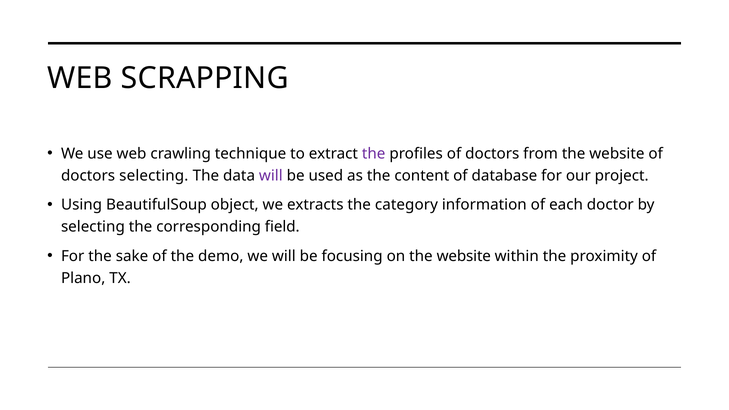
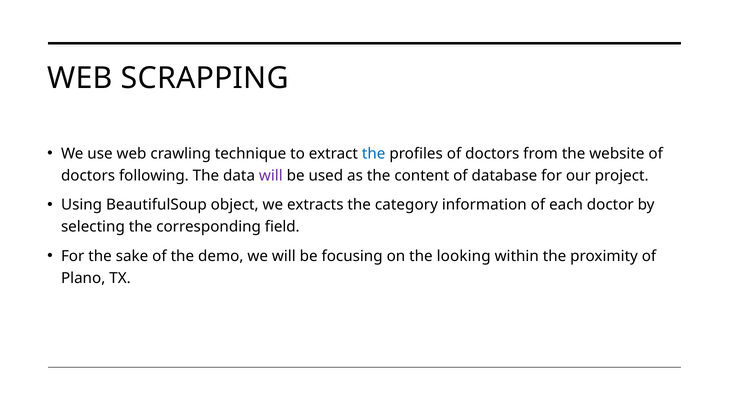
the at (374, 154) colour: purple -> blue
doctors selecting: selecting -> following
on the website: website -> looking
